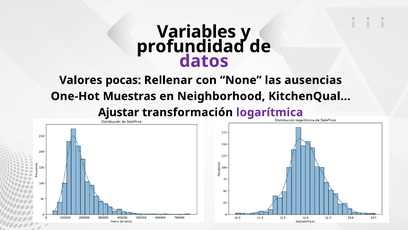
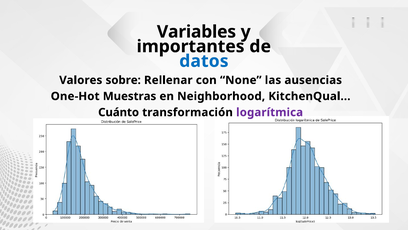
profundidad: profundidad -> importantes
datos colour: purple -> blue
pocas: pocas -> sobre
Ajustar: Ajustar -> Cuánto
